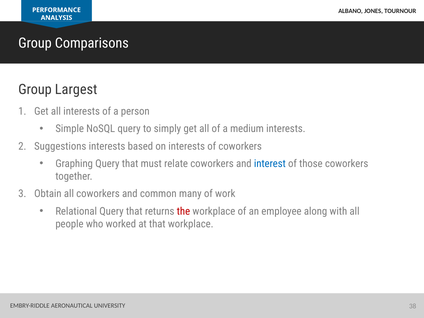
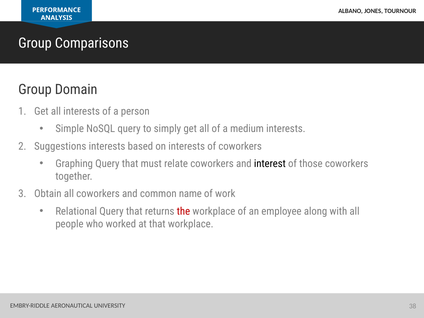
Largest: Largest -> Domain
interest colour: blue -> black
many: many -> name
